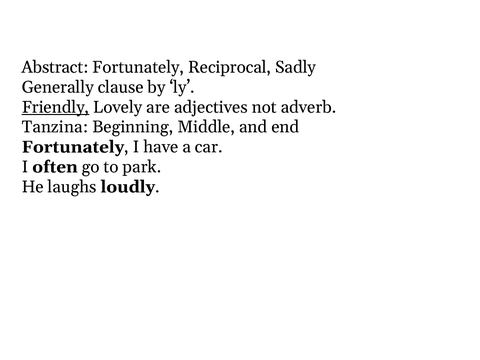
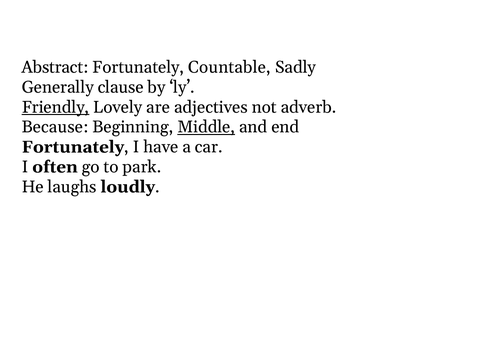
Reciprocal: Reciprocal -> Countable
Tanzina: Tanzina -> Because
Middle underline: none -> present
